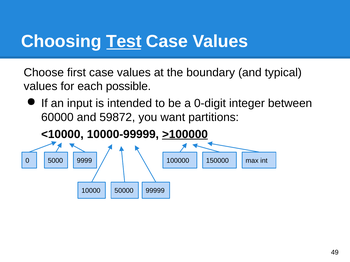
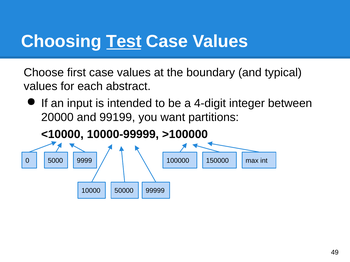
possible: possible -> abstract
0-digit: 0-digit -> 4-digit
60000: 60000 -> 20000
59872: 59872 -> 99199
>100000 underline: present -> none
